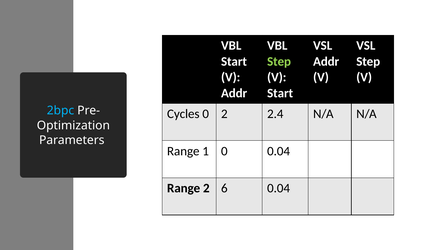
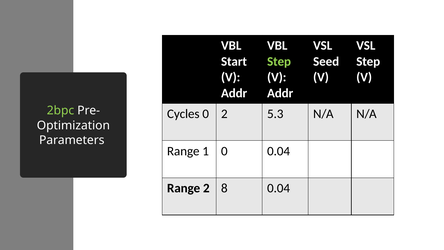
Addr at (326, 61): Addr -> Seed
Start at (280, 93): Start -> Addr
2bpc colour: light blue -> light green
2.4: 2.4 -> 5.3
6: 6 -> 8
